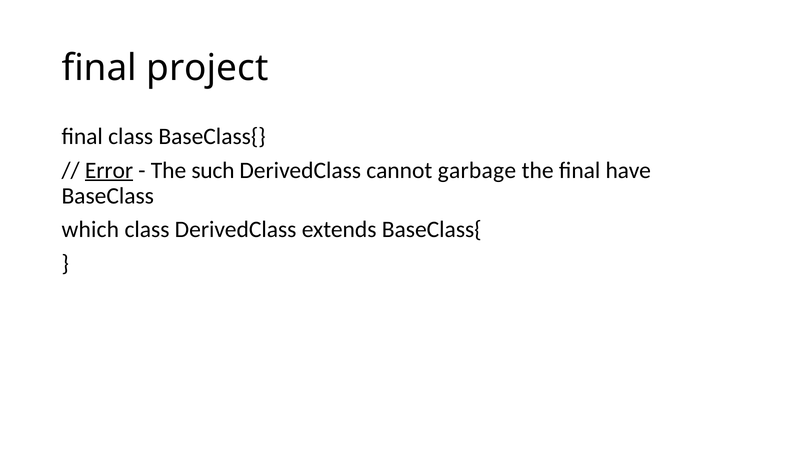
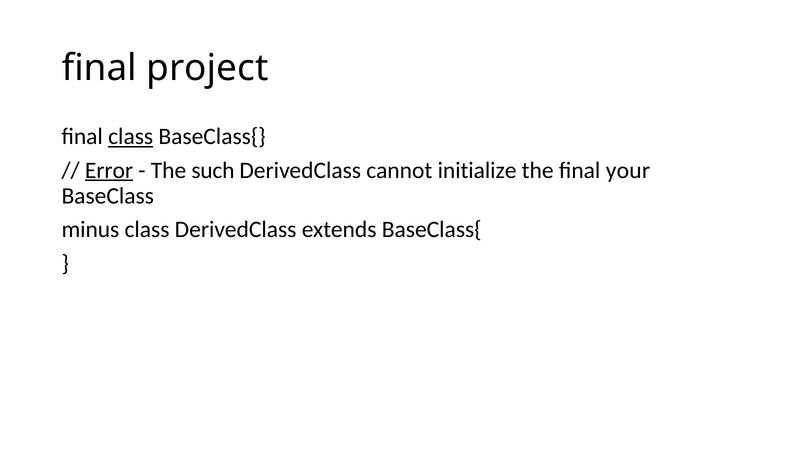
class at (131, 136) underline: none -> present
garbage: garbage -> initialize
have: have -> your
which: which -> minus
